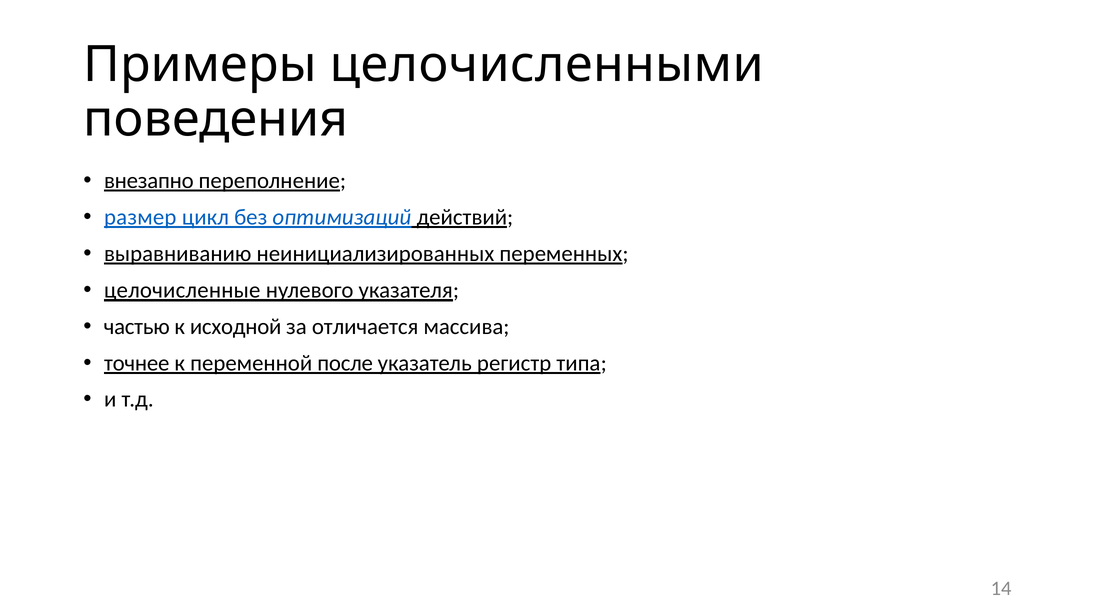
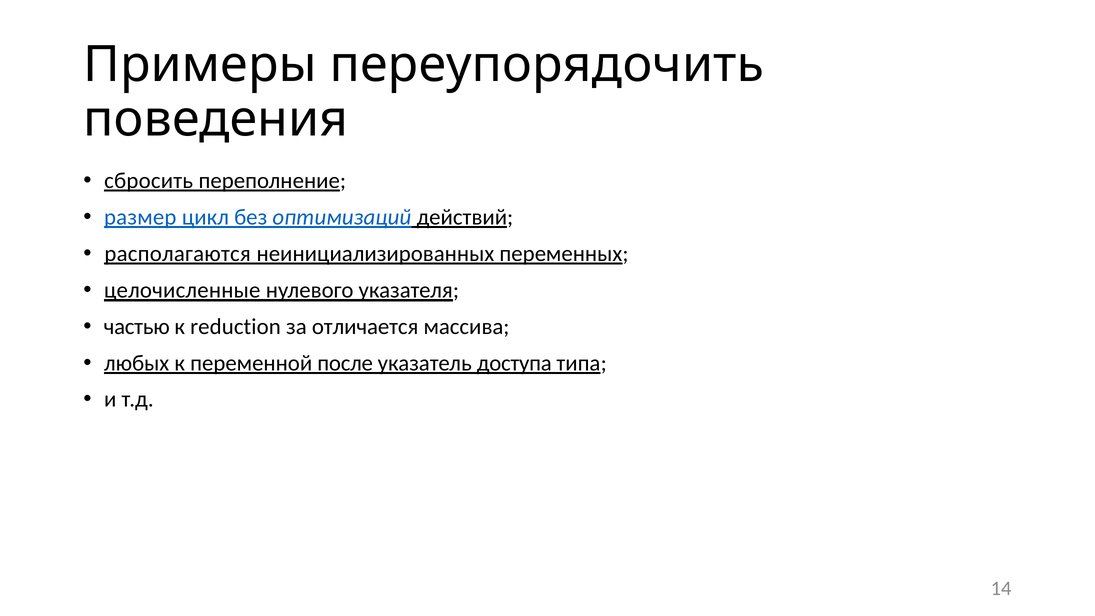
целочисленными: целочисленными -> переупорядочить
внезапно: внезапно -> сбросить
выравниванию: выравниванию -> располагаются
исходной: исходной -> reduction
точнее: точнее -> любых
регистр: регистр -> доступа
